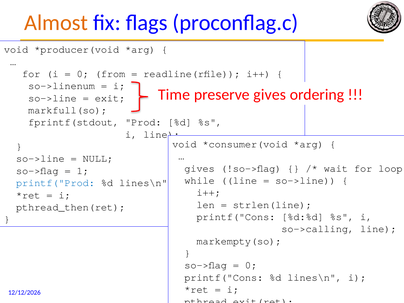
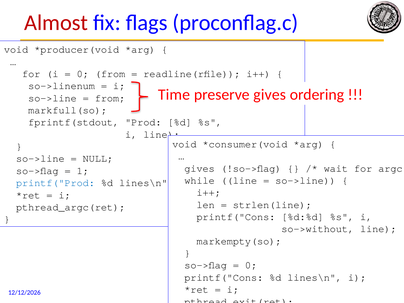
Almost colour: orange -> red
exit at (110, 98): exit -> from
loop: loop -> argc
pthread_then(ret: pthread_then(ret -> pthread_argc(ret
so->calling: so->calling -> so->without
